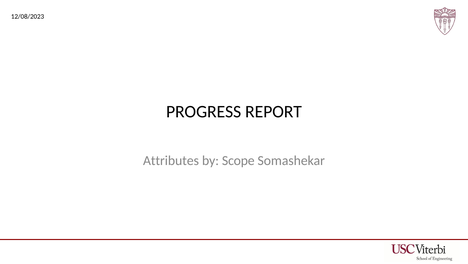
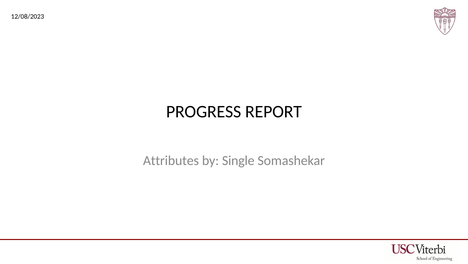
Scope: Scope -> Single
